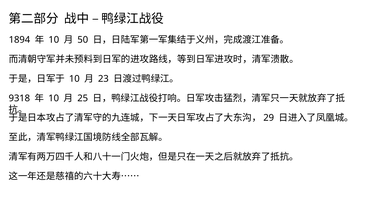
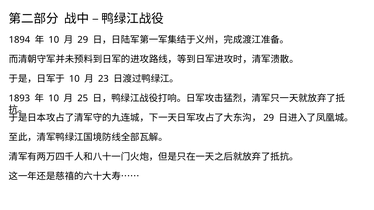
50 at (83, 40): 50 -> 29
9318: 9318 -> 1893
